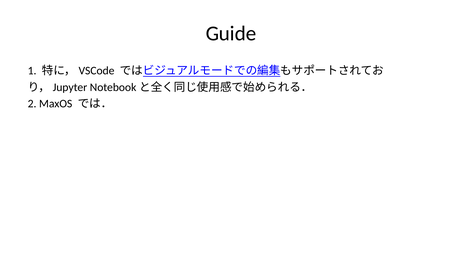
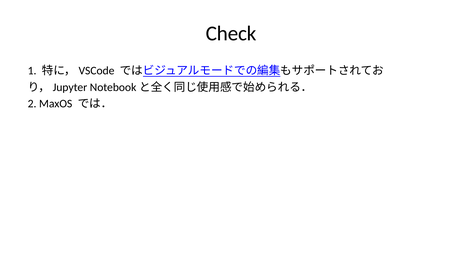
Guide: Guide -> Check
